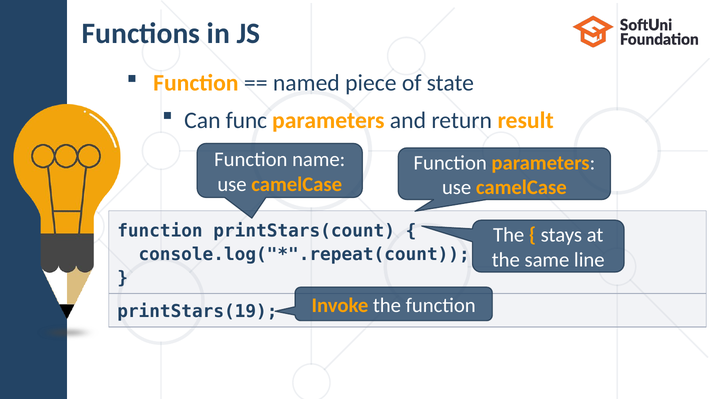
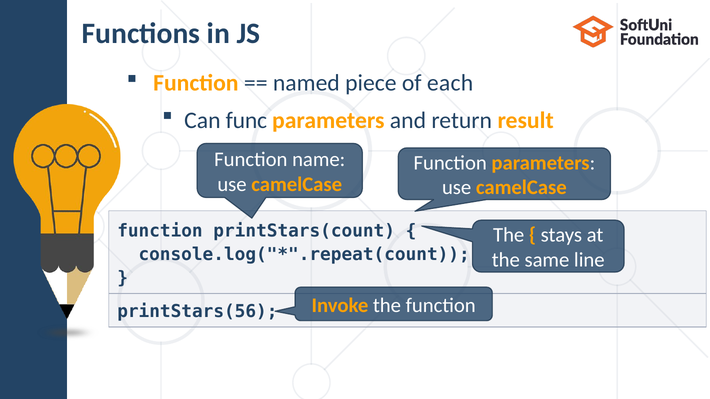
state: state -> each
printStars(19: printStars(19 -> printStars(56
